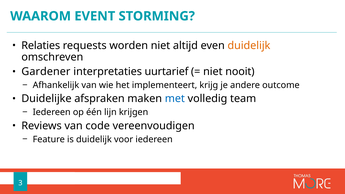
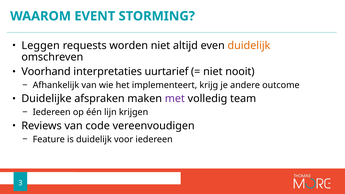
Relaties: Relaties -> Leggen
Gardener: Gardener -> Voorhand
met colour: blue -> purple
